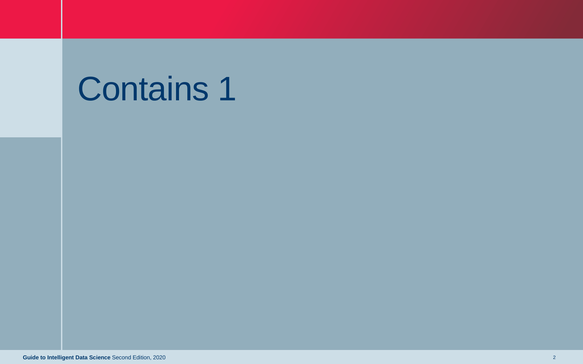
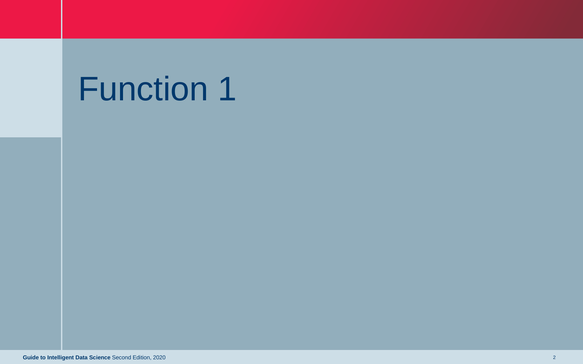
Contains: Contains -> Function
